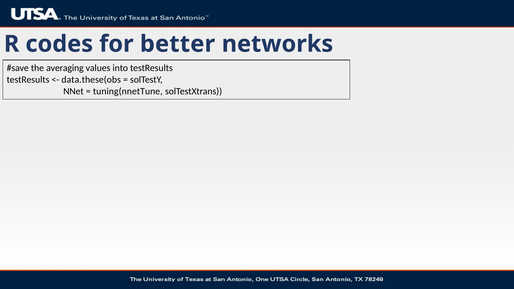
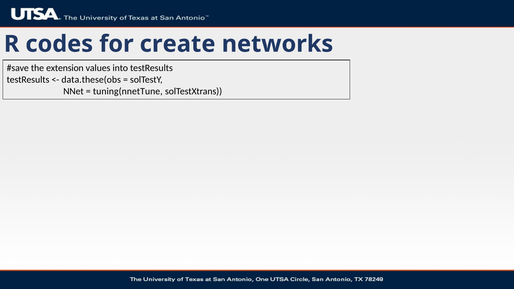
better: better -> create
averaging: averaging -> extension
